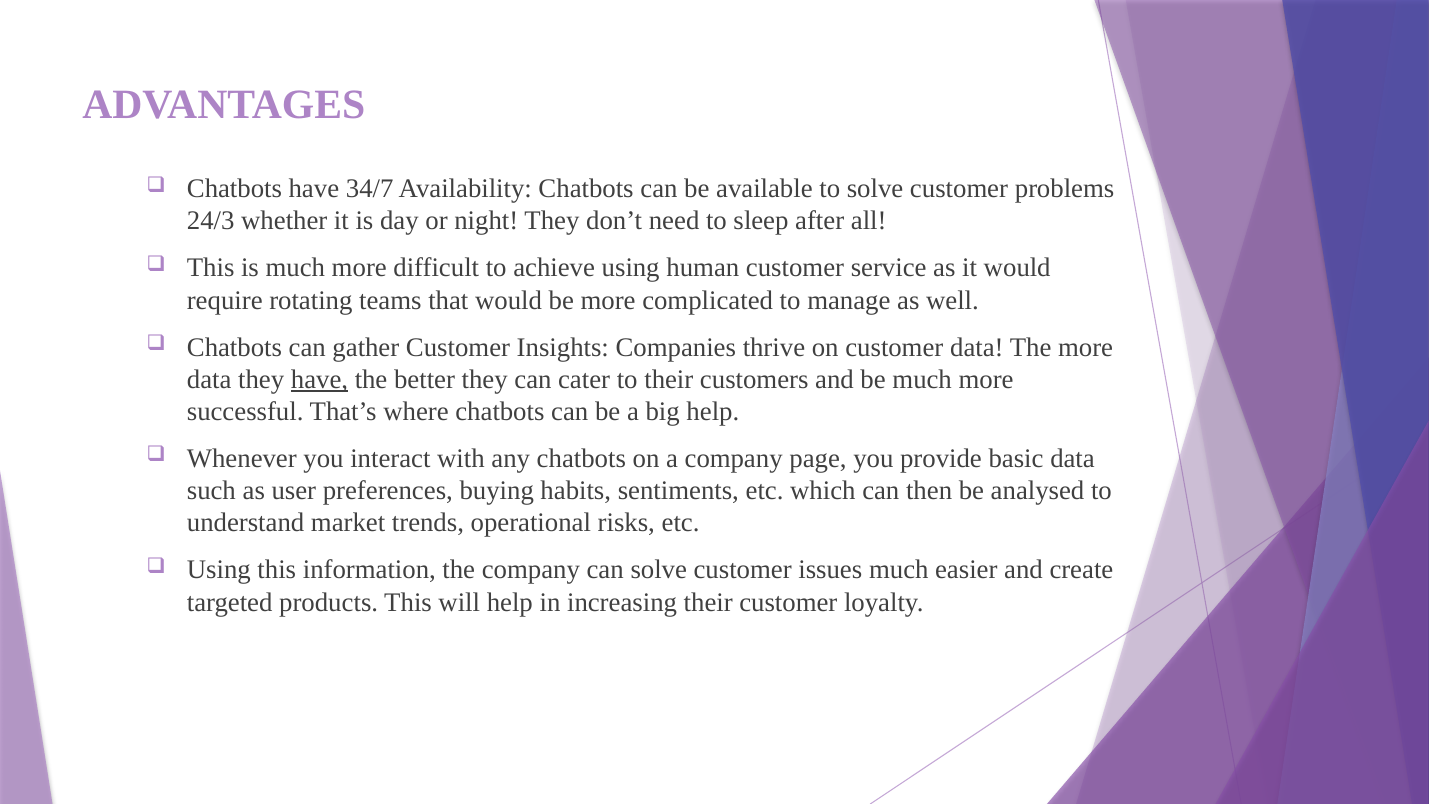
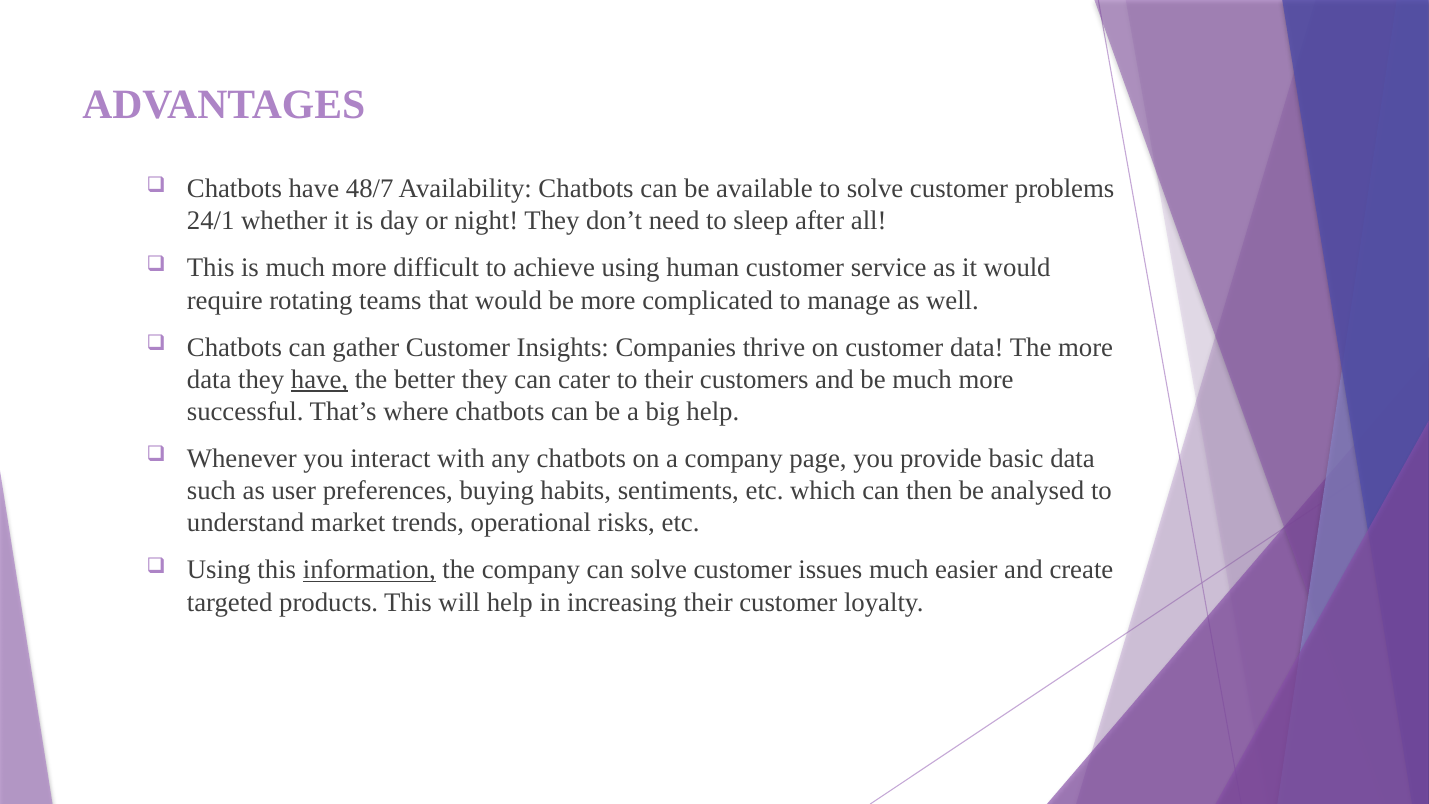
34/7: 34/7 -> 48/7
24/3: 24/3 -> 24/1
information underline: none -> present
